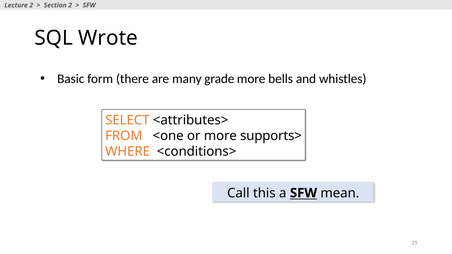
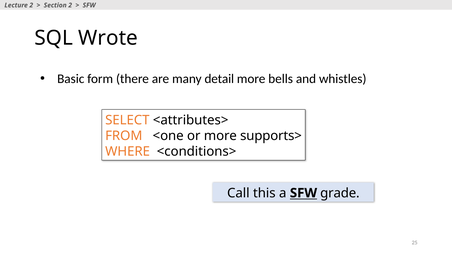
grade: grade -> detail
mean: mean -> grade
